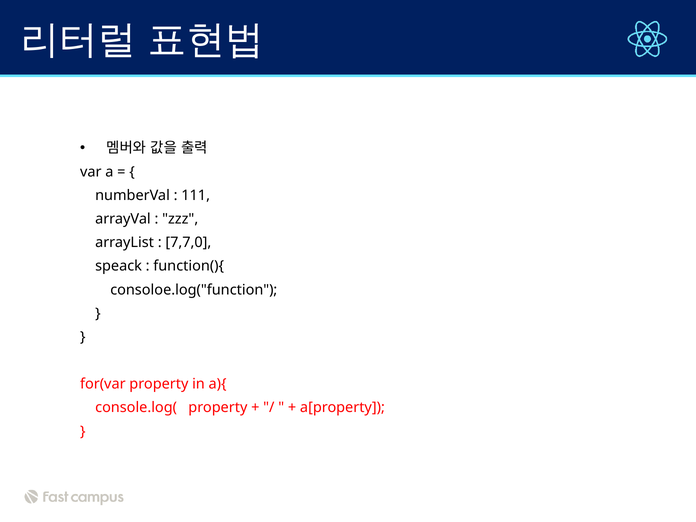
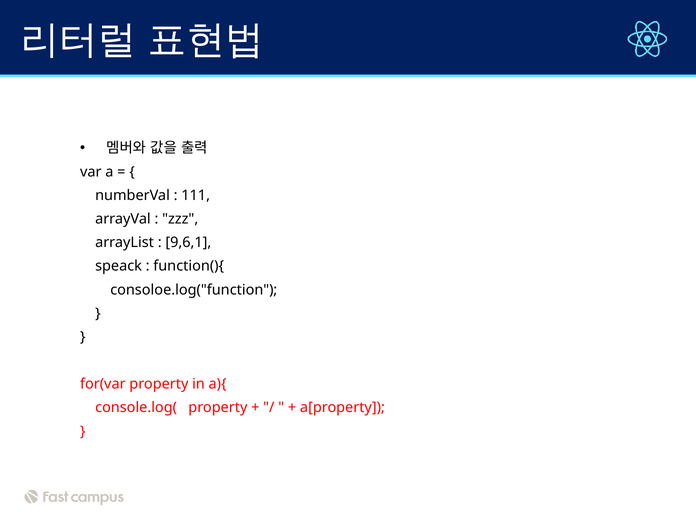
7,7,0: 7,7,0 -> 9,6,1
